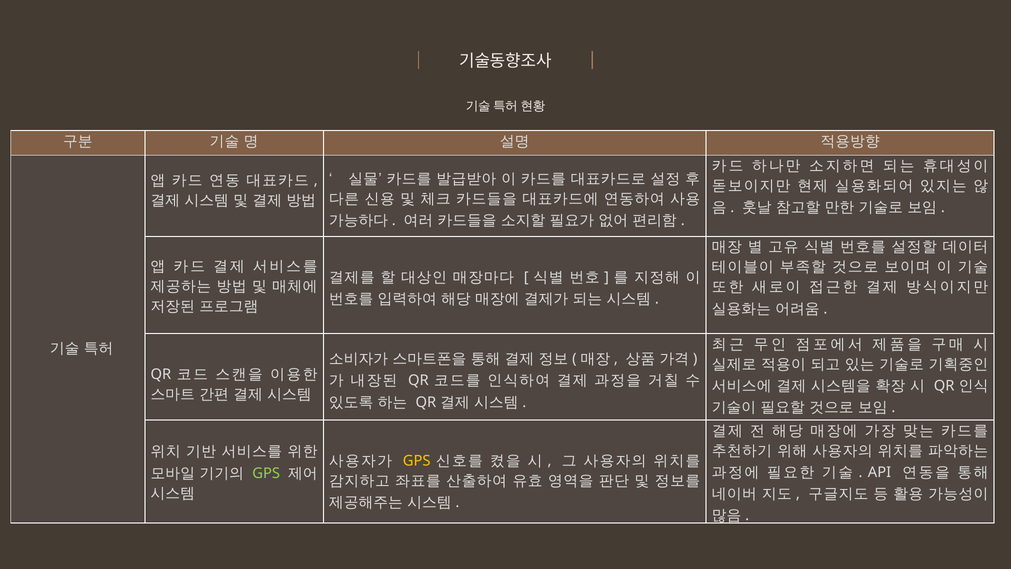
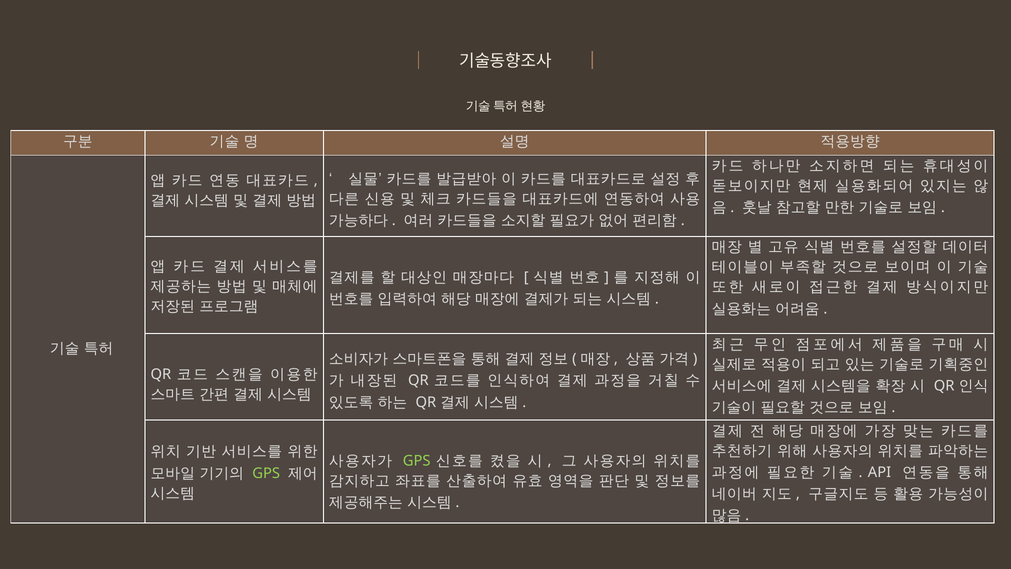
GPS at (417, 461) colour: yellow -> light green
